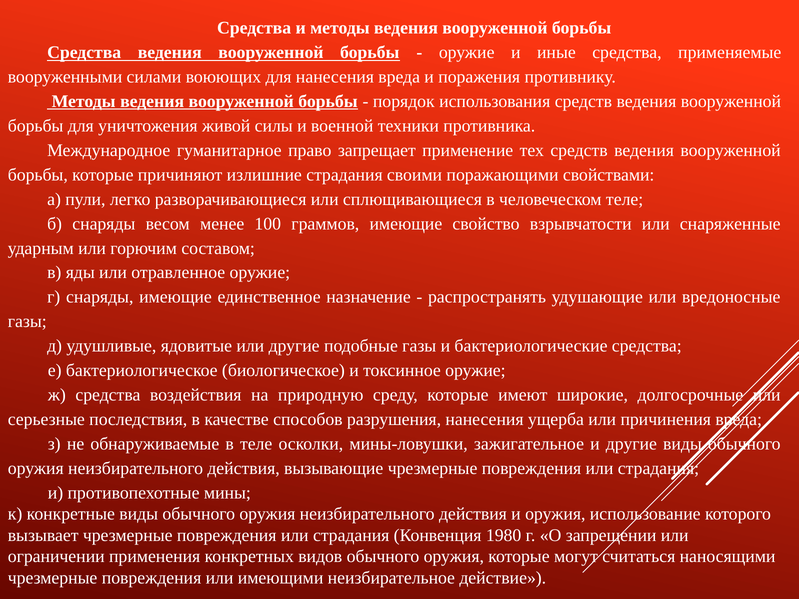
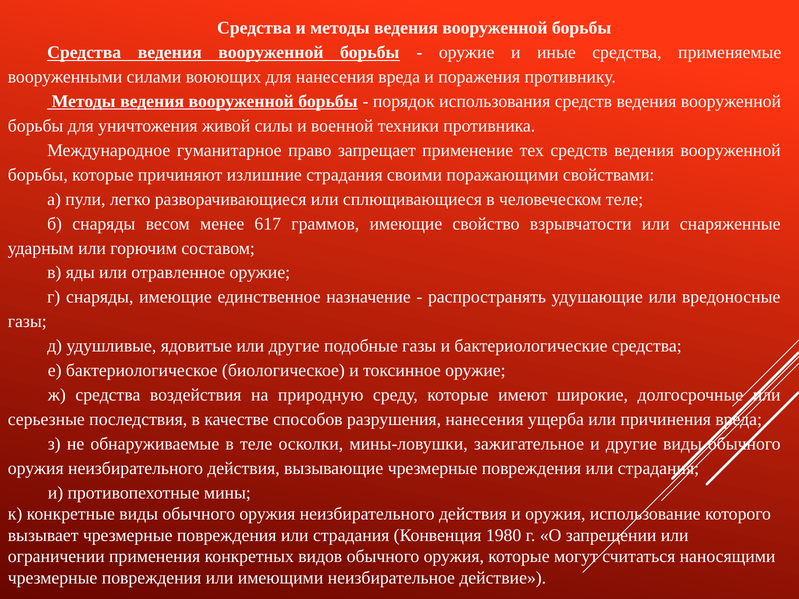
100: 100 -> 617
